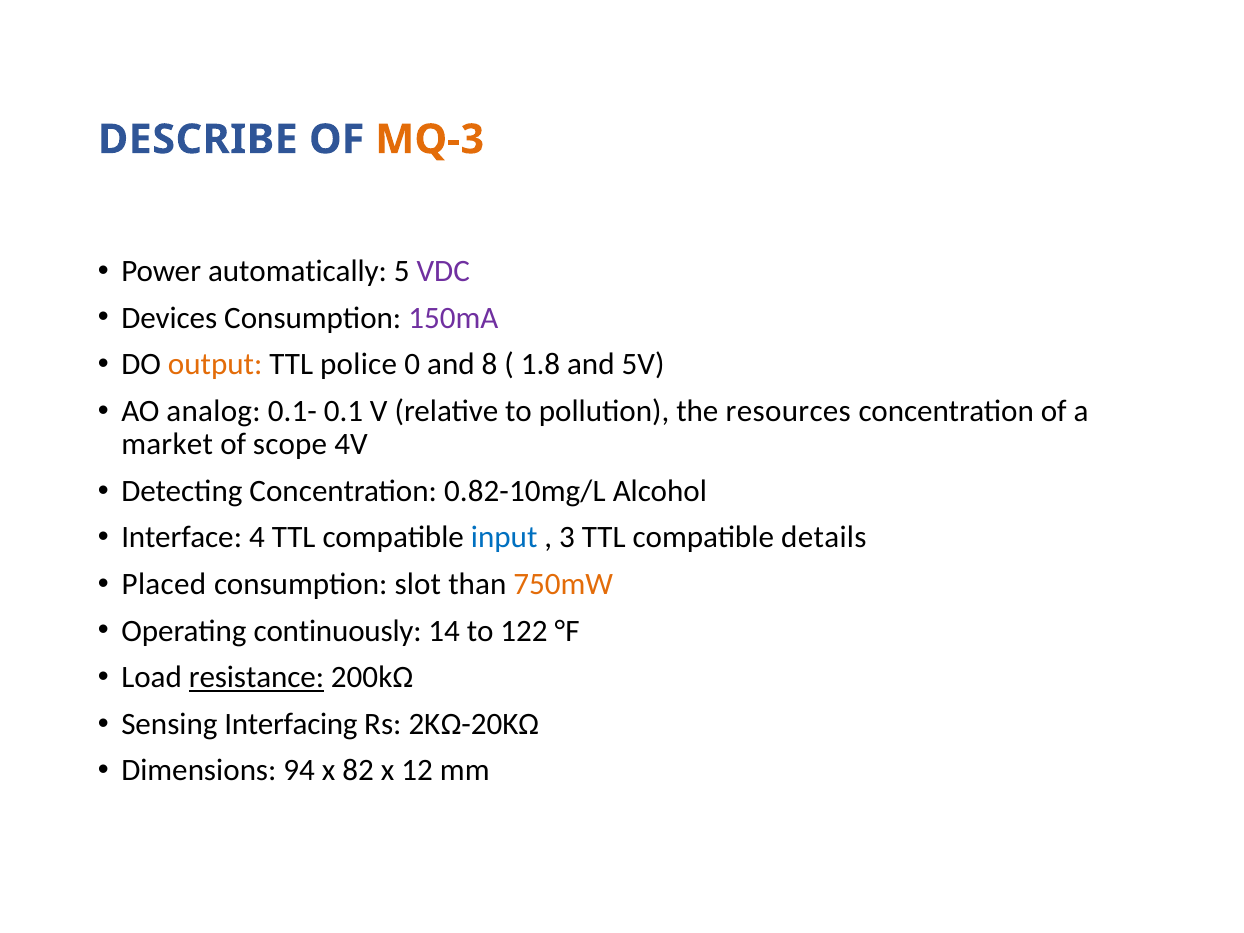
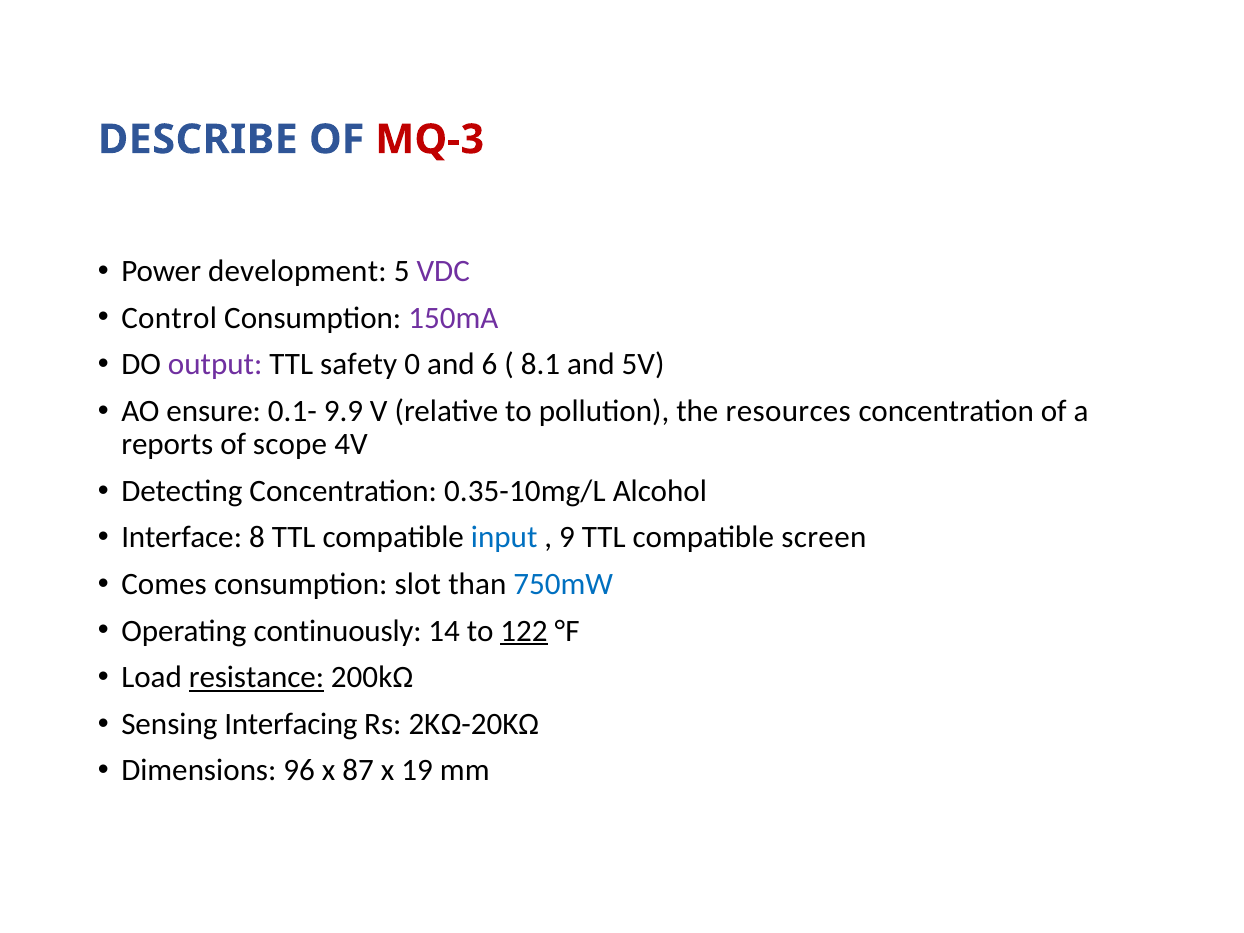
MQ-3 colour: orange -> red
automatically: automatically -> development
Devices: Devices -> Control
output colour: orange -> purple
police: police -> safety
8: 8 -> 6
1.8: 1.8 -> 8.1
analog: analog -> ensure
0.1: 0.1 -> 9.9
market: market -> reports
0.82-10mg/L: 0.82-10mg/L -> 0.35-10mg/L
4: 4 -> 8
3: 3 -> 9
details: details -> screen
Placed: Placed -> Comes
750mW colour: orange -> blue
122 underline: none -> present
94: 94 -> 96
82: 82 -> 87
12: 12 -> 19
